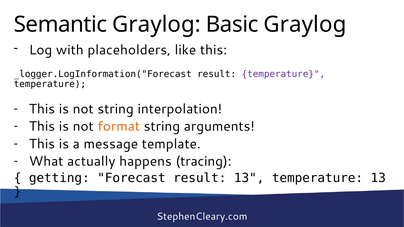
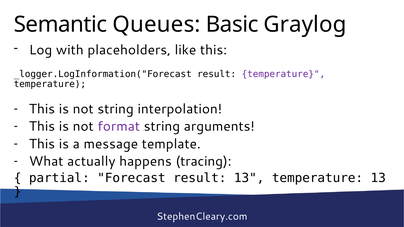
Semantic Graylog: Graylog -> Queues
format colour: orange -> purple
getting: getting -> partial
